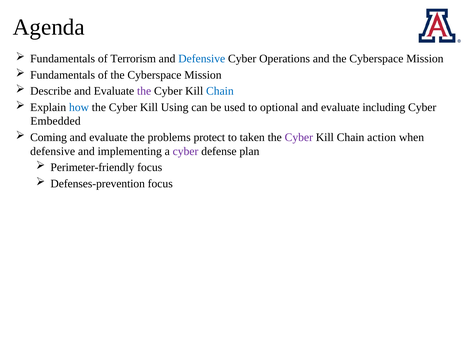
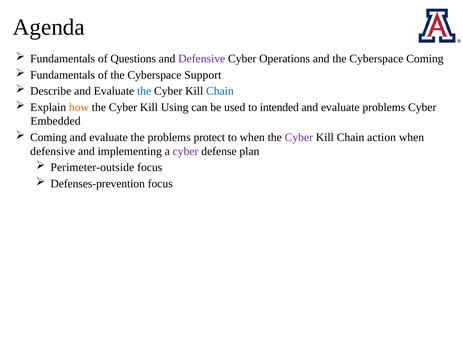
Terrorism: Terrorism -> Questions
Defensive at (202, 59) colour: blue -> purple
and the Cyberspace Mission: Mission -> Coming
of the Cyberspace Mission: Mission -> Support
the at (144, 91) colour: purple -> blue
how colour: blue -> orange
optional: optional -> intended
evaluate including: including -> problems
to taken: taken -> when
Perimeter-friendly: Perimeter-friendly -> Perimeter-outside
